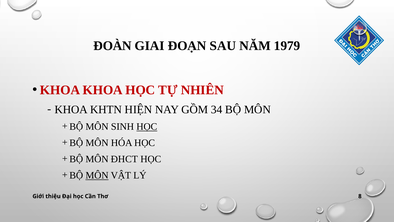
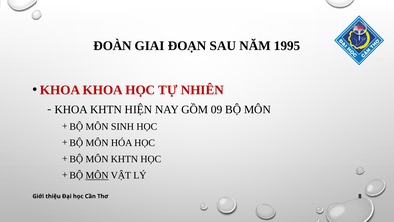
1979: 1979 -> 1995
34: 34 -> 09
HỌC at (147, 126) underline: present -> none
MÔN ĐHCT: ĐHCT -> KHTN
